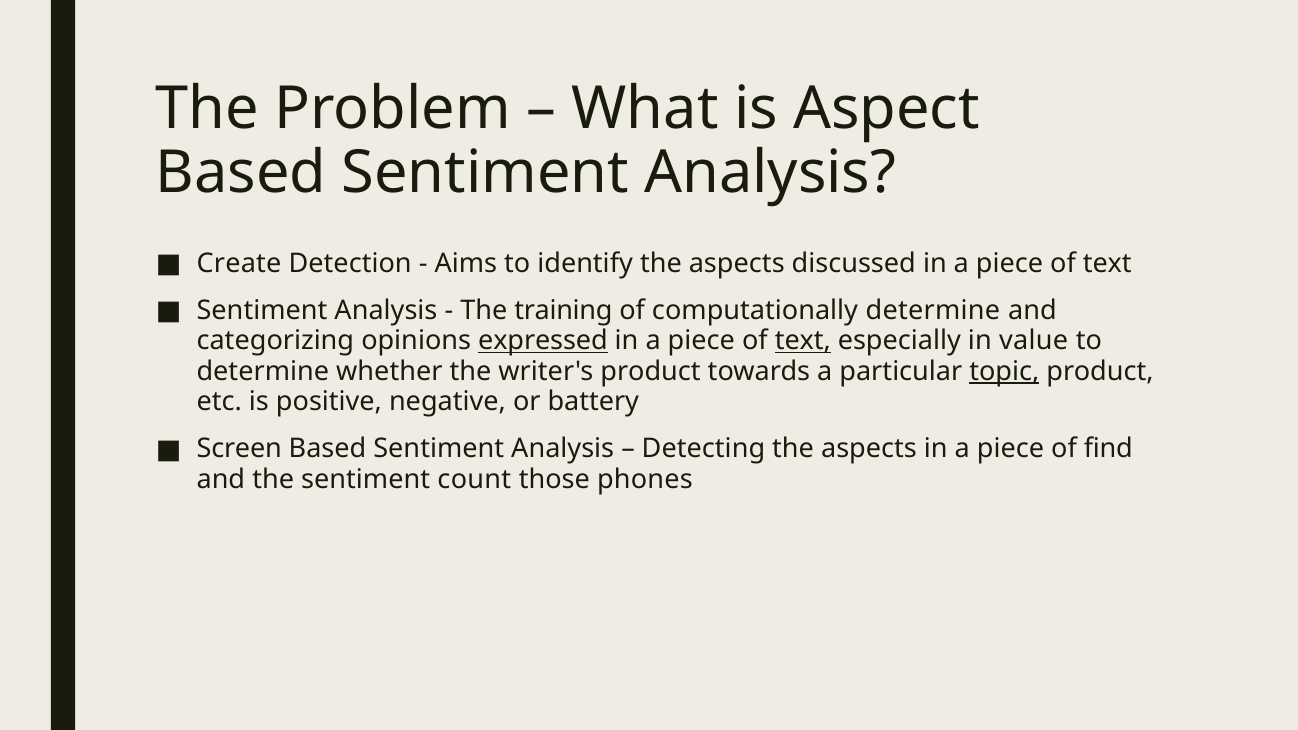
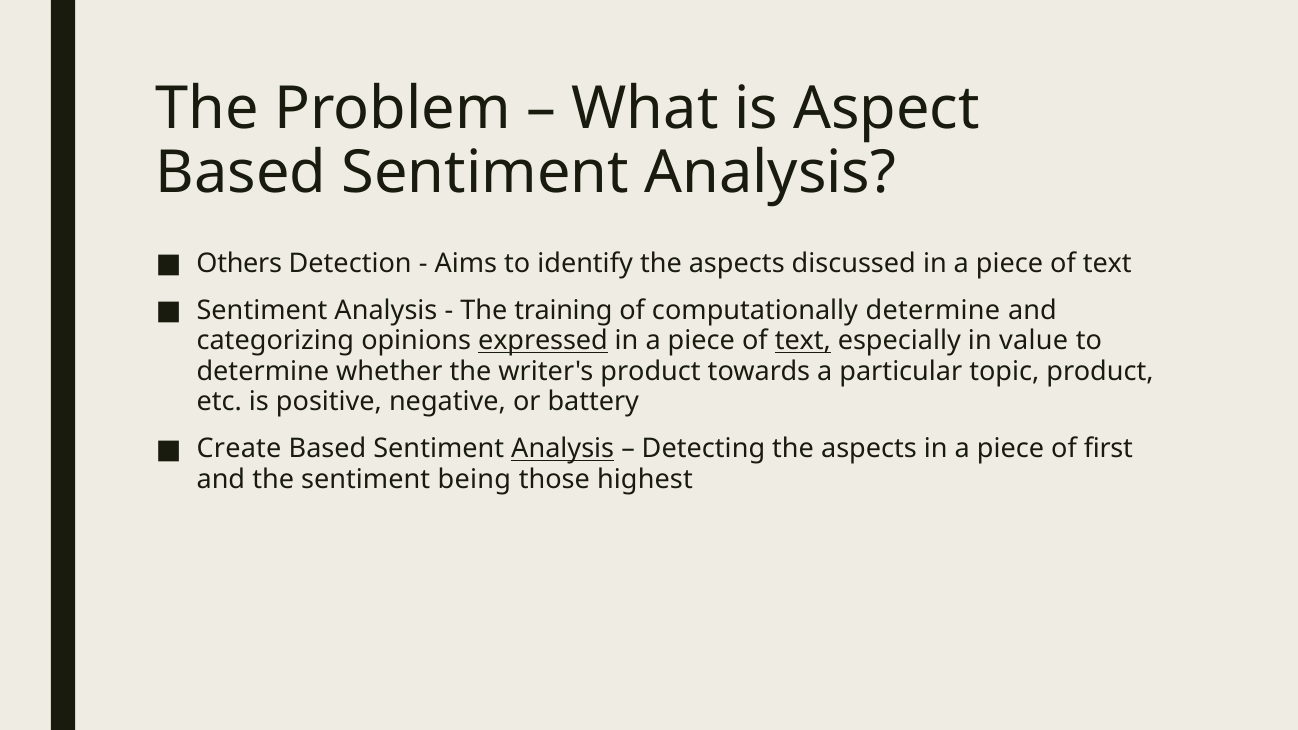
Create: Create -> Others
topic underline: present -> none
Screen: Screen -> Create
Analysis at (563, 449) underline: none -> present
find: find -> first
count: count -> being
phones: phones -> highest
